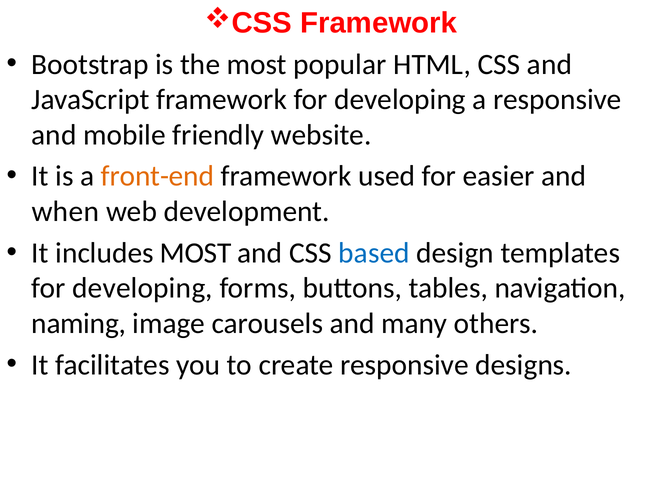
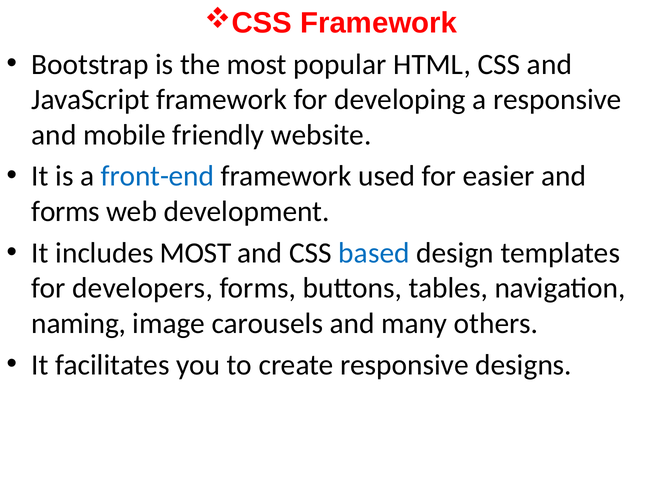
front-end colour: orange -> blue
when at (65, 211): when -> forms
developing at (143, 288): developing -> developers
